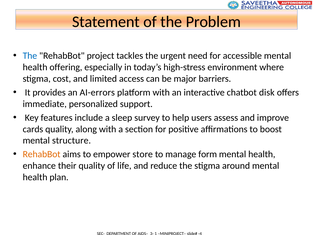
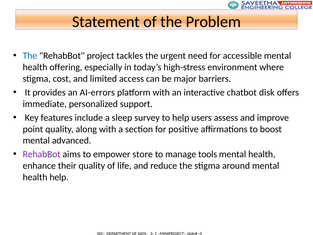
cards: cards -> point
structure: structure -> advanced
RehabBot at (42, 154) colour: orange -> purple
form: form -> tools
health plan: plan -> help
